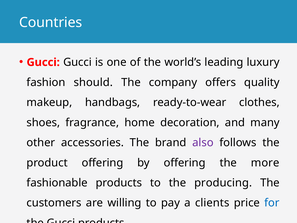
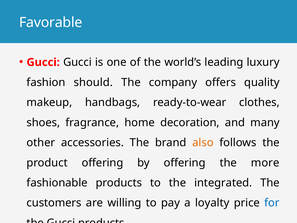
Countries: Countries -> Favorable
also colour: purple -> orange
producing: producing -> integrated
clients: clients -> loyalty
